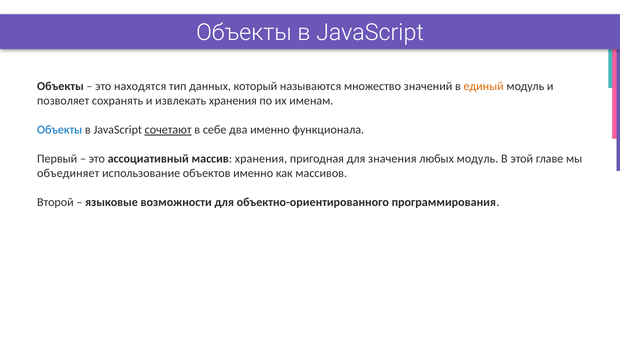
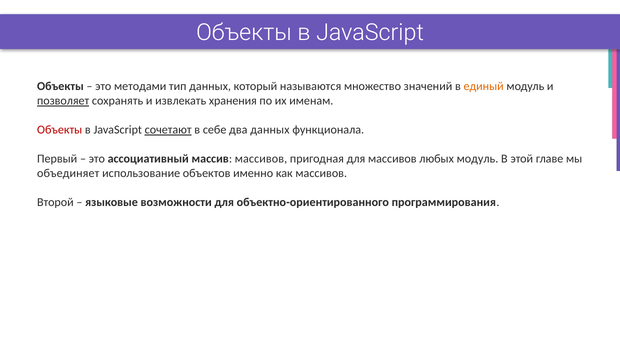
находятся: находятся -> методами
позволяет underline: none -> present
Объекты at (60, 130) colour: blue -> red
два именно: именно -> данных
массив хранения: хранения -> массивов
для значения: значения -> массивов
